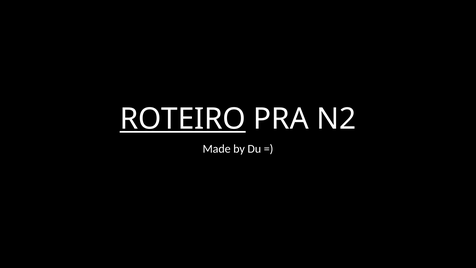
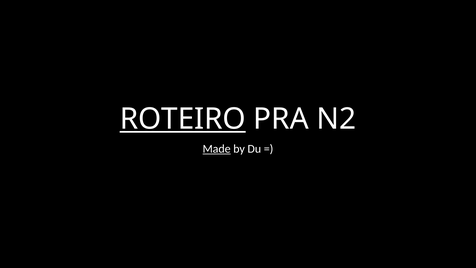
Made underline: none -> present
